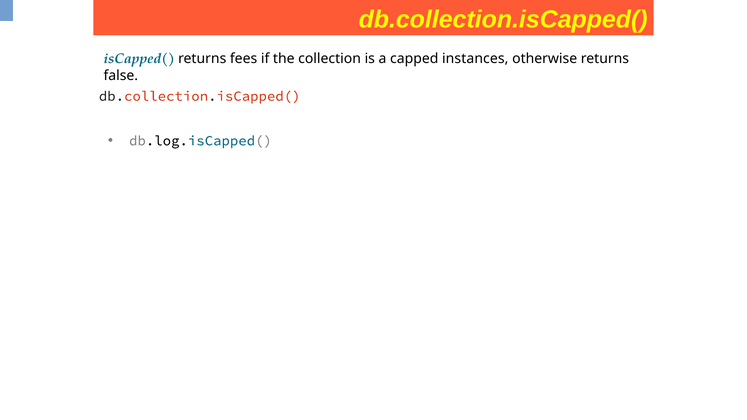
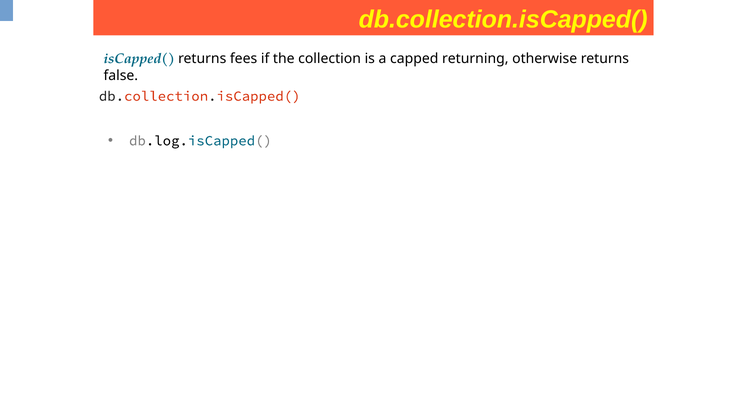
instances: instances -> returning
